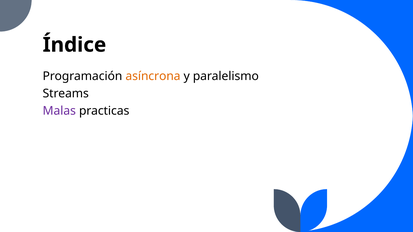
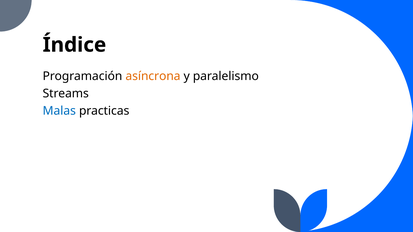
Malas colour: purple -> blue
